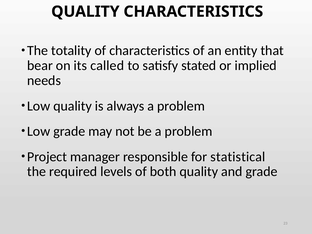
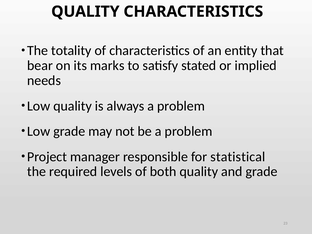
called: called -> marks
